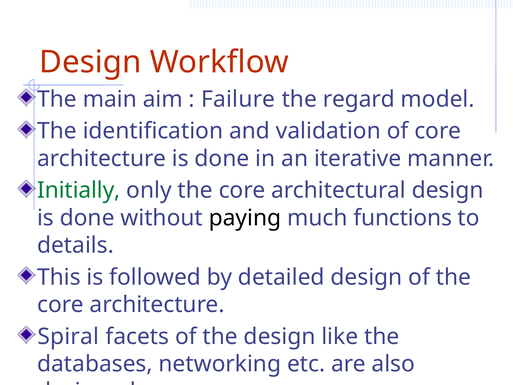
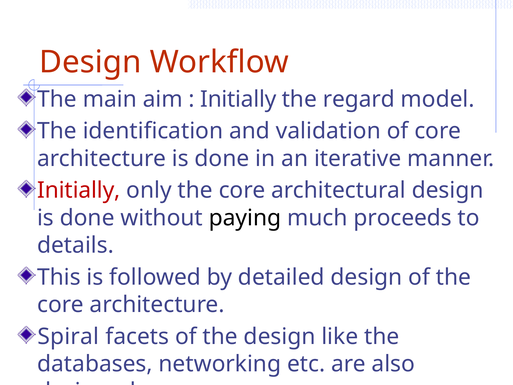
Failure at (238, 99): Failure -> Initially
Initially at (79, 190) colour: green -> red
functions: functions -> proceeds
